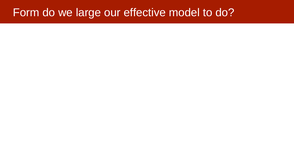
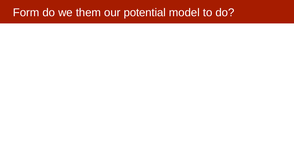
large: large -> them
effective: effective -> potential
